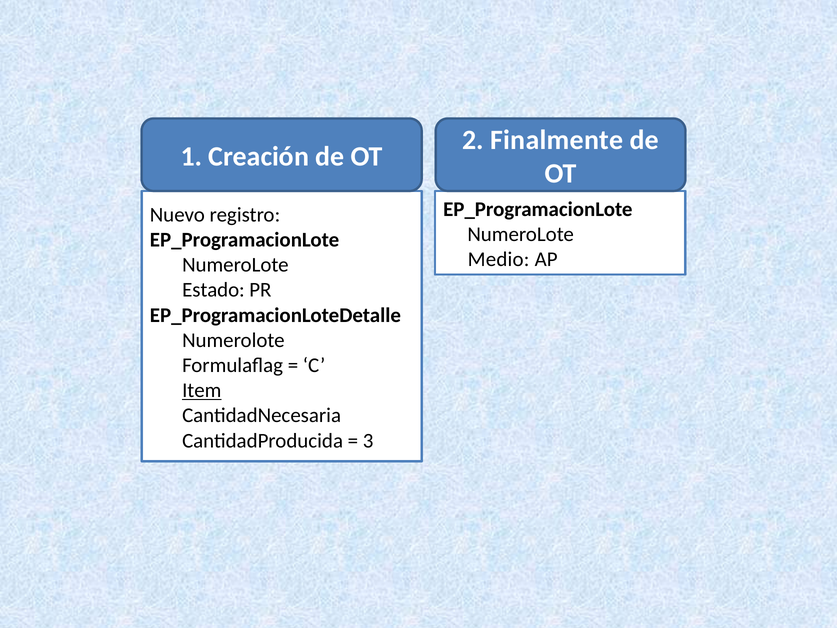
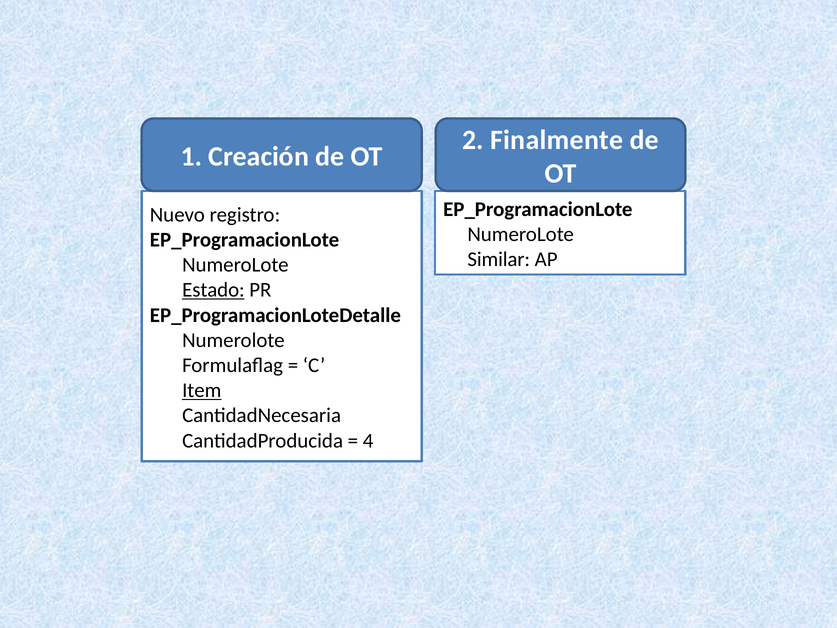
Medio: Medio -> Similar
Estado underline: none -> present
3: 3 -> 4
